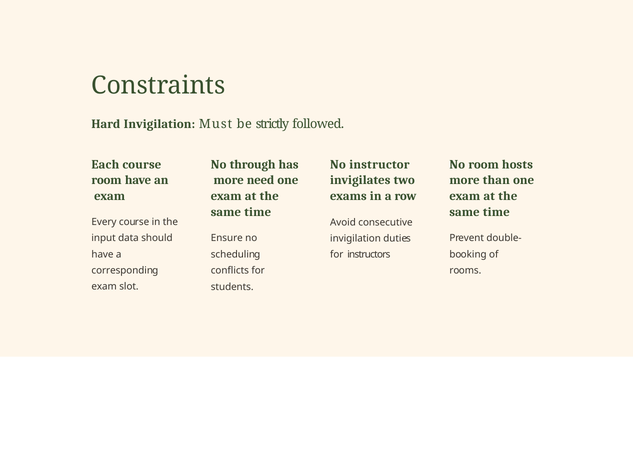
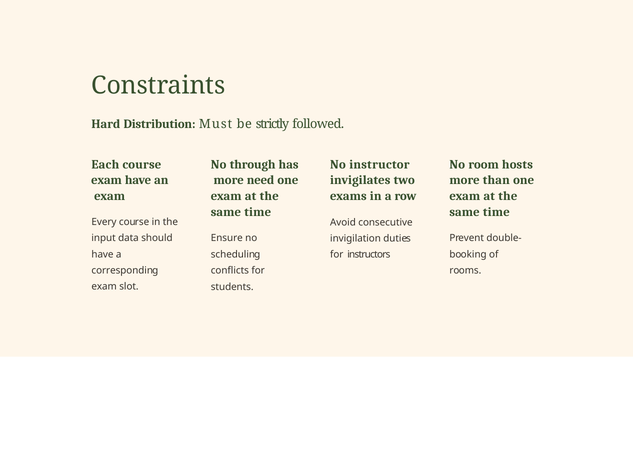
Hard Invigilation: Invigilation -> Distribution
room at (107, 180): room -> exam
